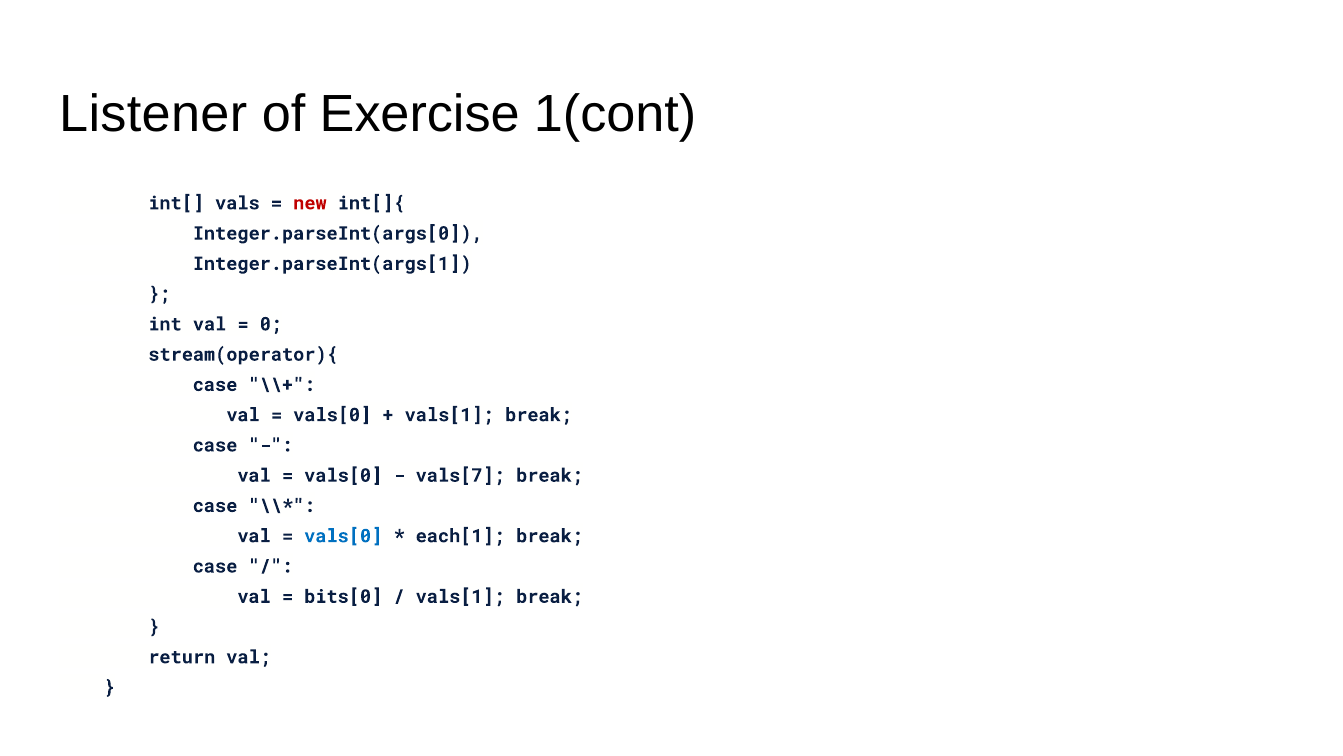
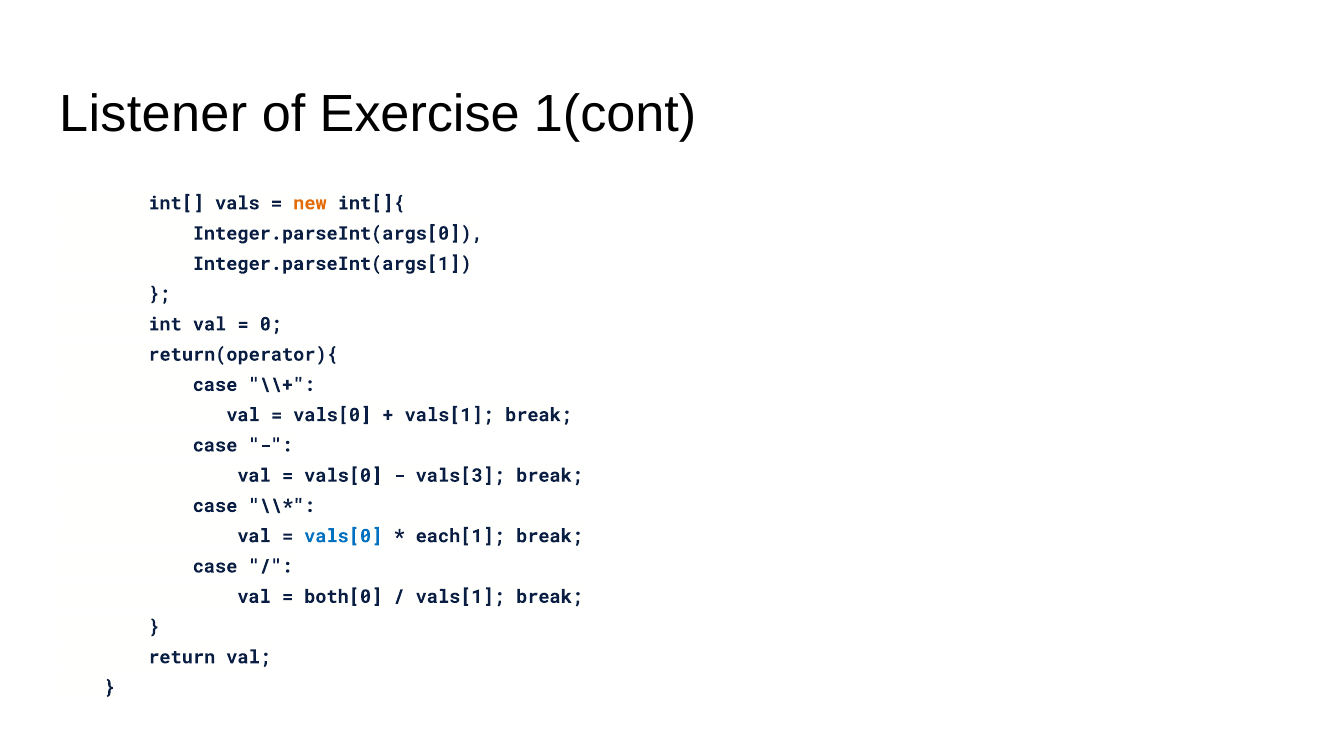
new colour: red -> orange
stream(operator){: stream(operator){ -> return(operator){
vals[7: vals[7 -> vals[3
bits[0: bits[0 -> both[0
